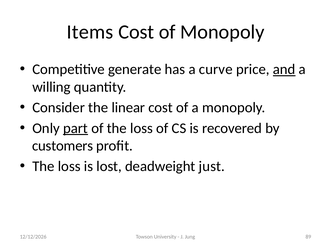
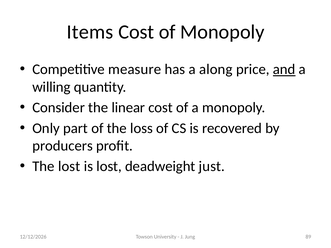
generate: generate -> measure
curve: curve -> along
part underline: present -> none
customers: customers -> producers
loss at (69, 167): loss -> lost
